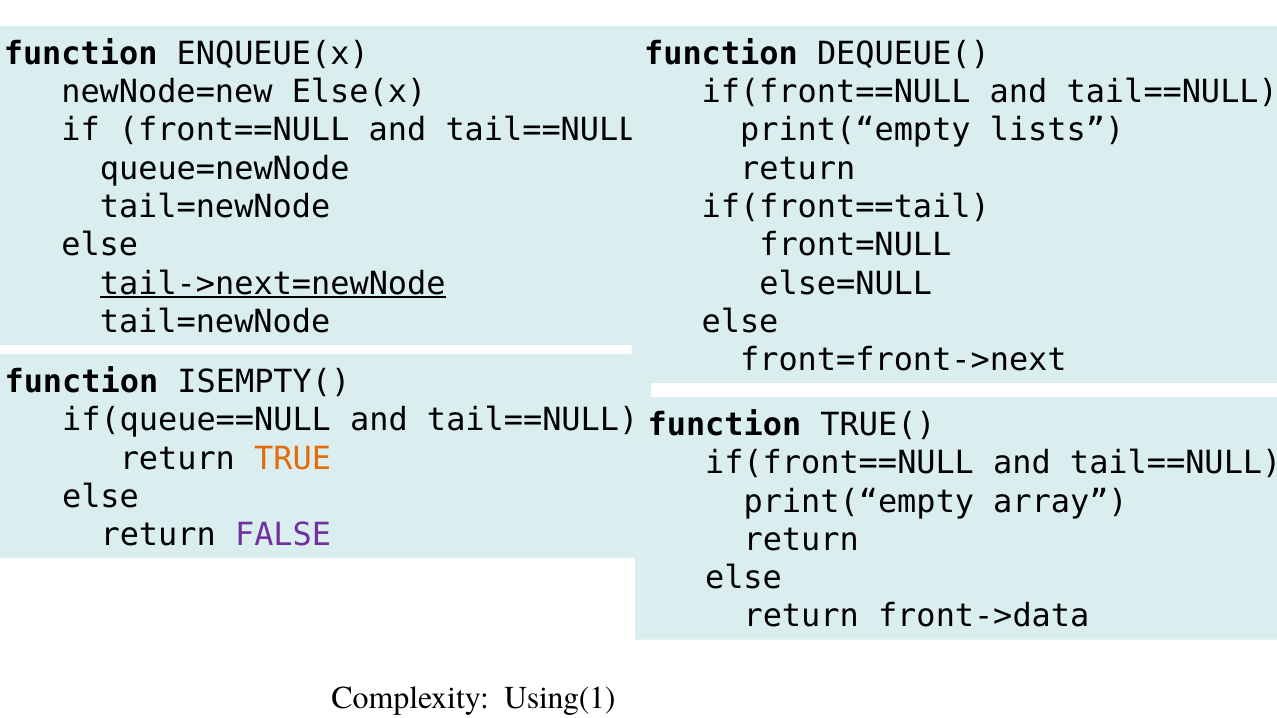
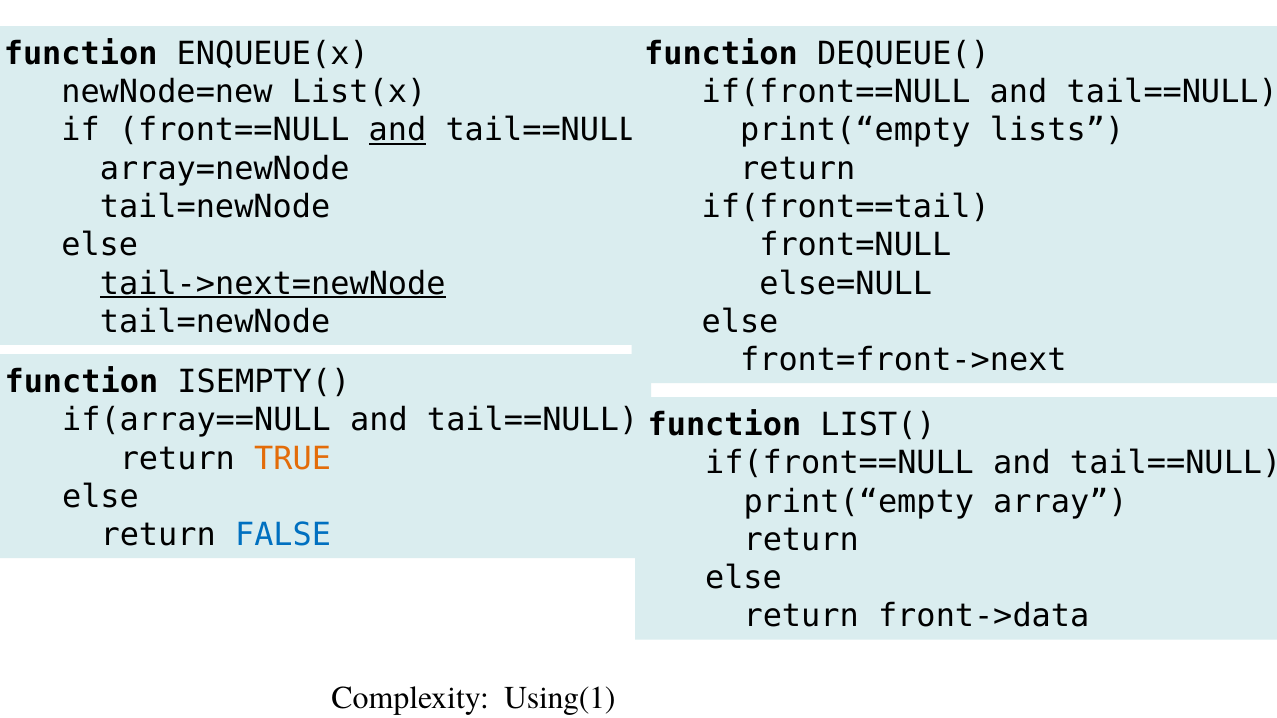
Else(x: Else(x -> List(x
and at (397, 130) underline: none -> present
queue=newNode: queue=newNode -> array=newNode
if(queue==NULL: if(queue==NULL -> if(array==NULL
TRUE(: TRUE( -> LIST(
FALSE colour: purple -> blue
